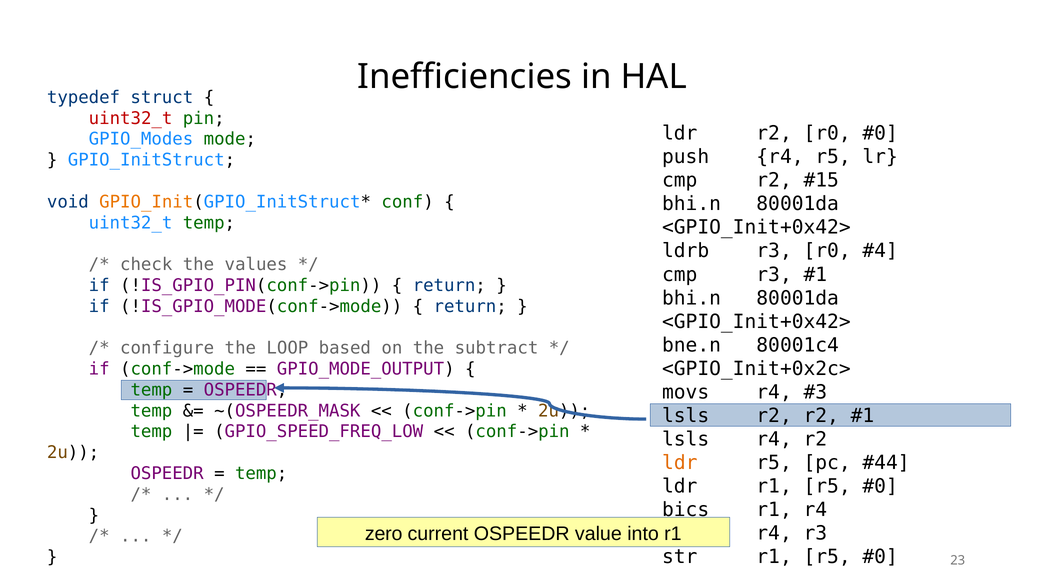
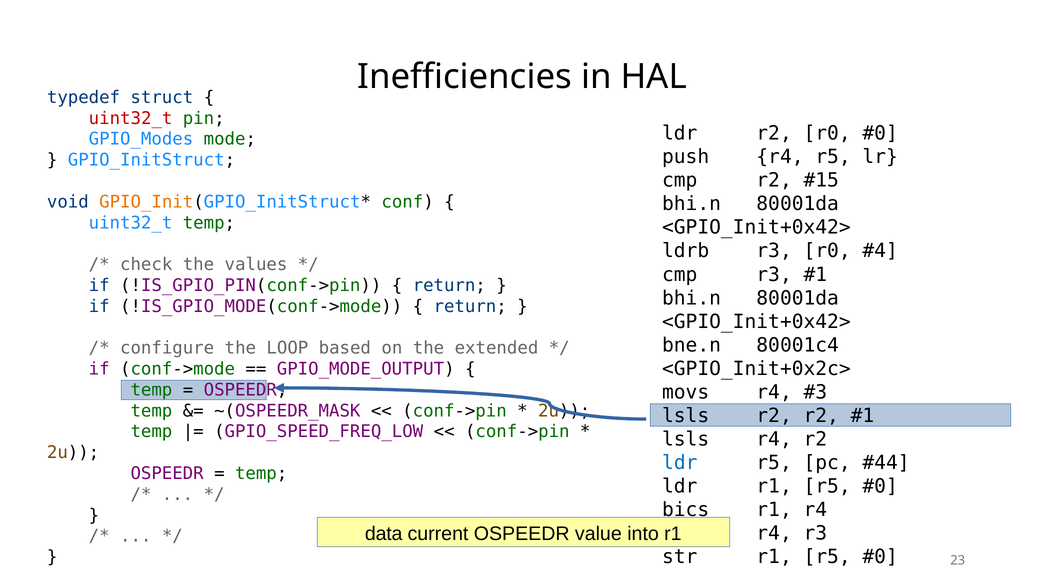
subtract: subtract -> extended
ldr at (680, 463) colour: orange -> blue
zero: zero -> data
